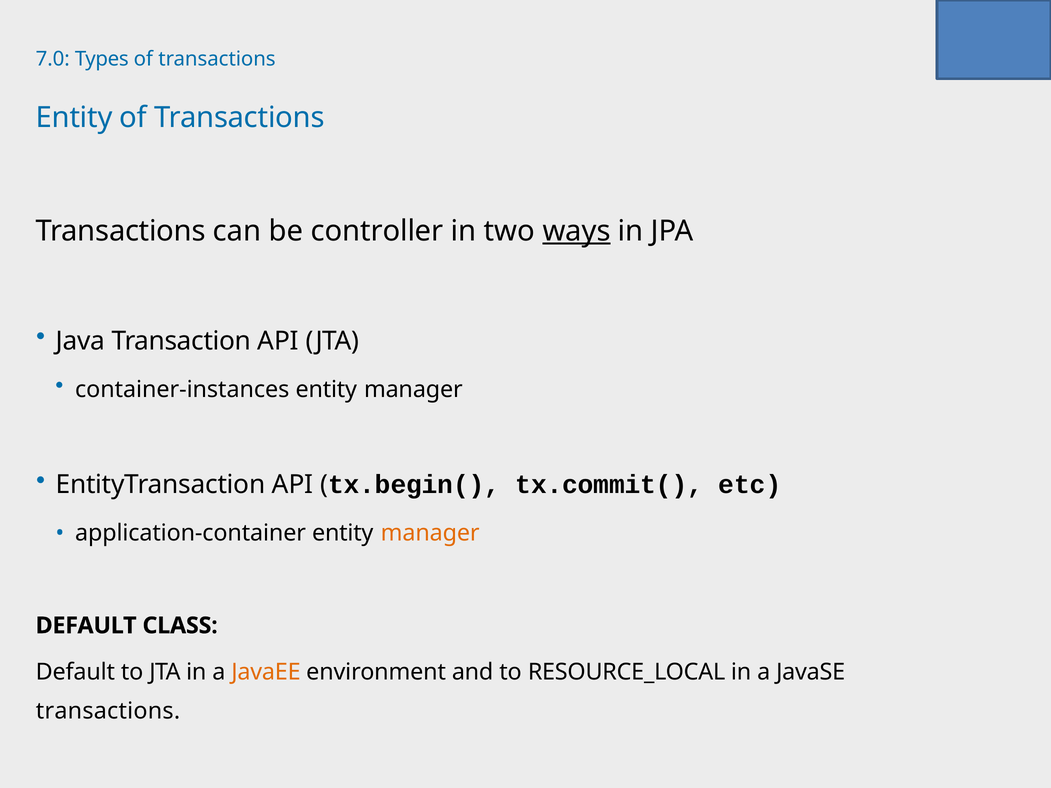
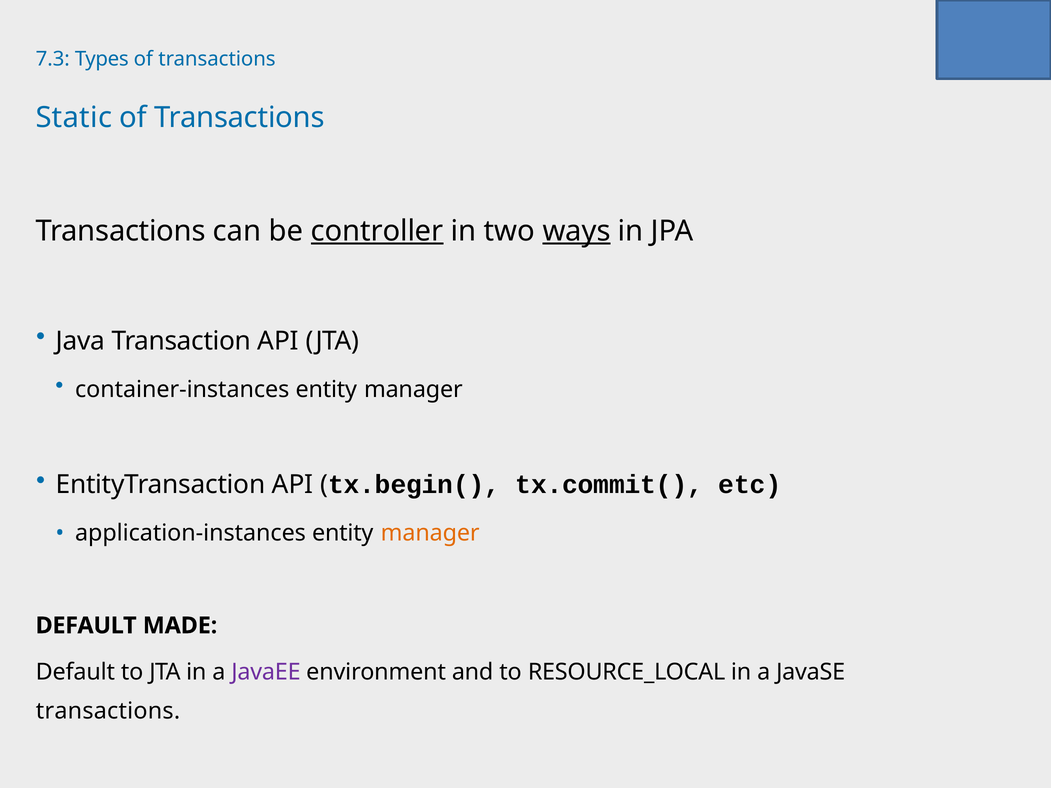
7.0: 7.0 -> 7.3
Entity at (74, 118): Entity -> Static
controller underline: none -> present
application-container: application-container -> application-instances
CLASS: CLASS -> MADE
JavaEE colour: orange -> purple
